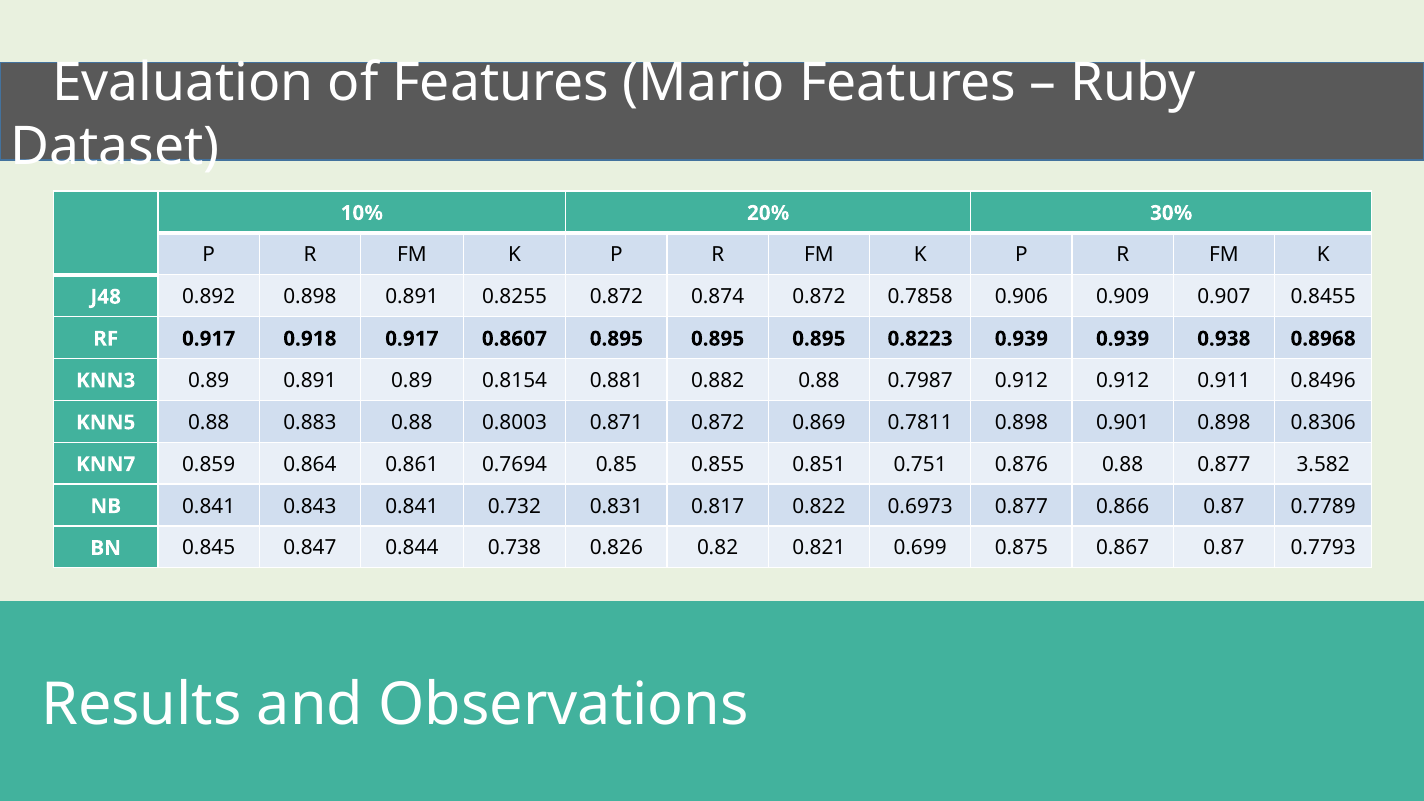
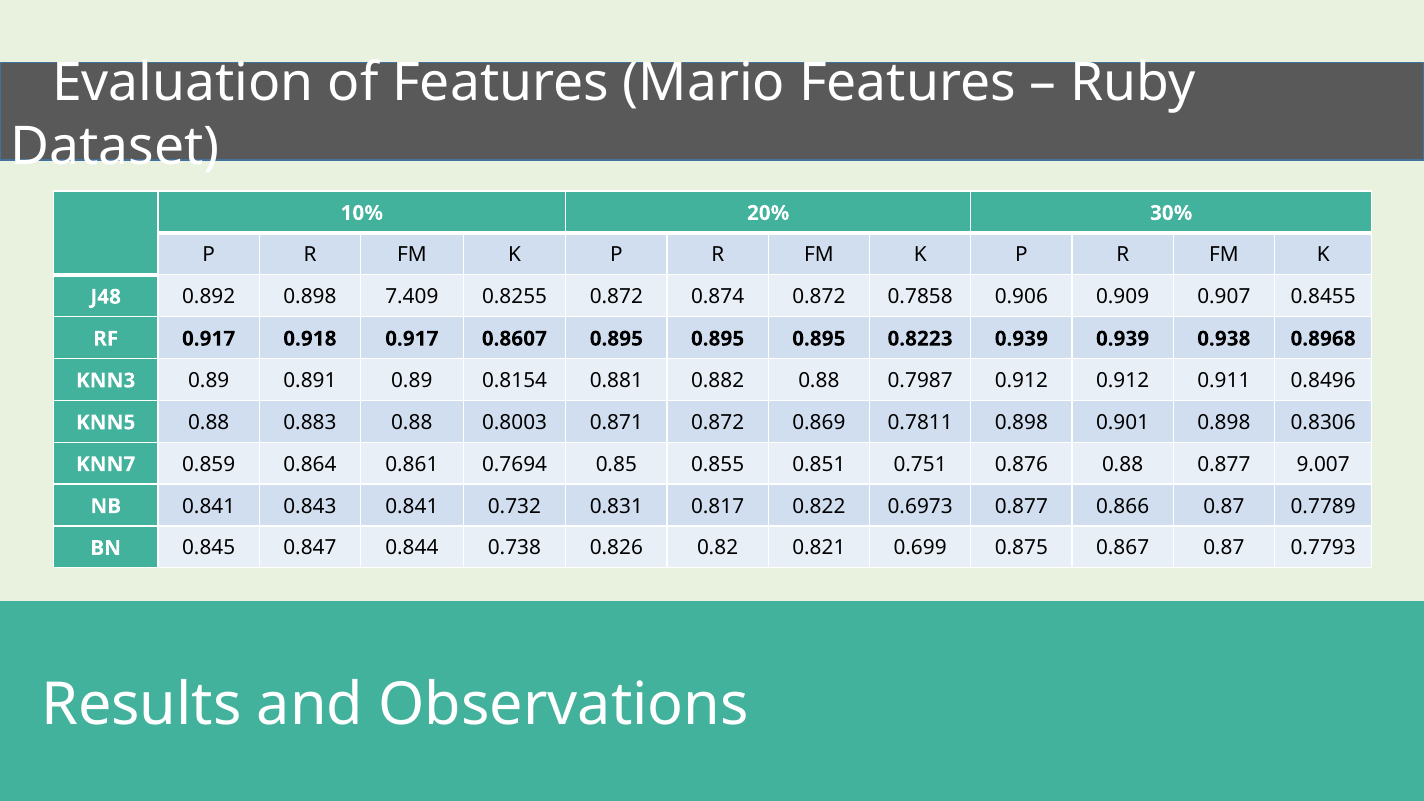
0.898 0.891: 0.891 -> 7.409
3.582: 3.582 -> 9.007
